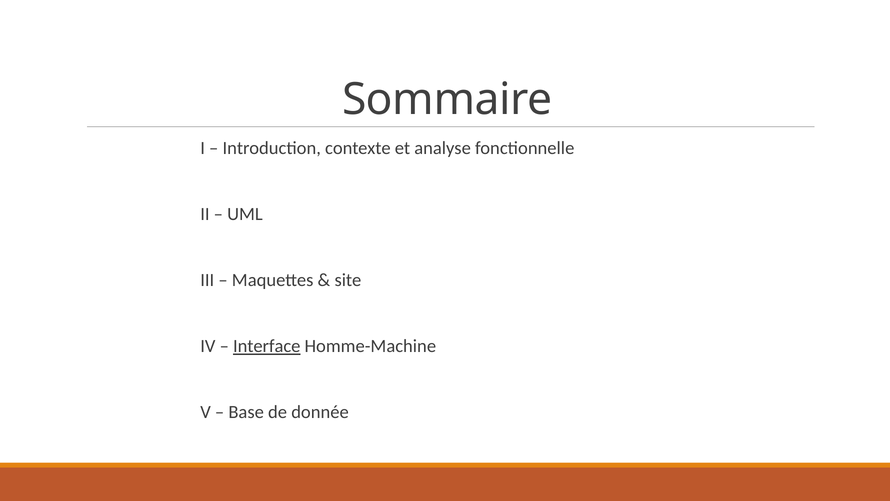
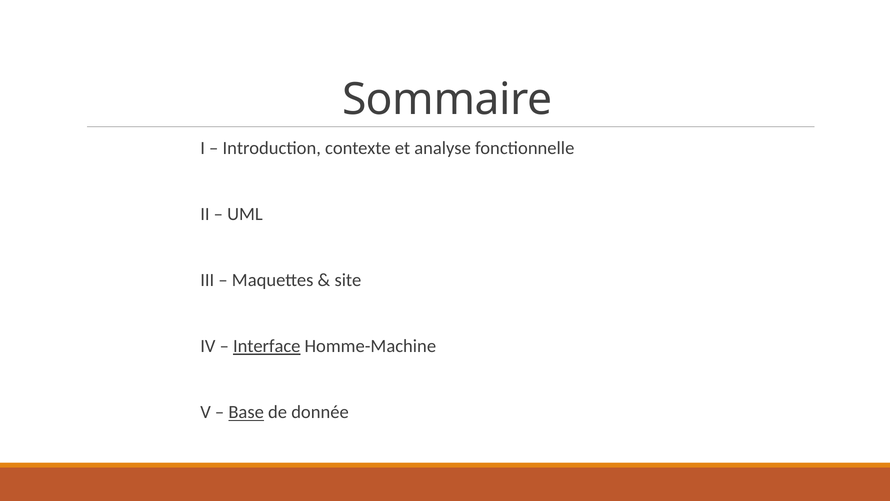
Base underline: none -> present
